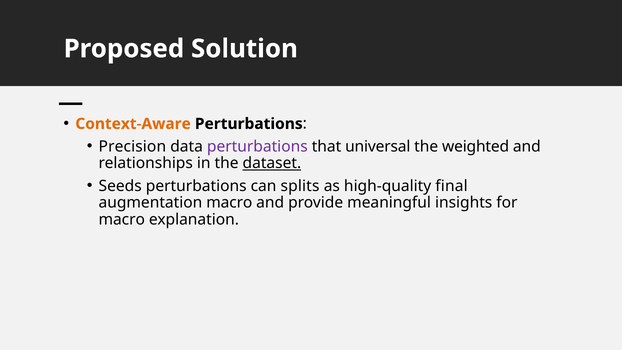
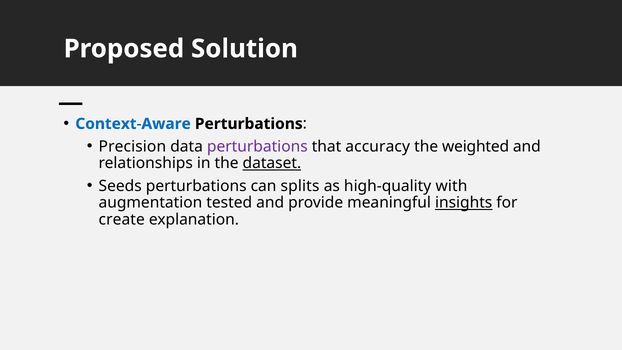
Context-Aware colour: orange -> blue
universal: universal -> accuracy
final: final -> with
augmentation macro: macro -> tested
insights underline: none -> present
macro at (122, 219): macro -> create
